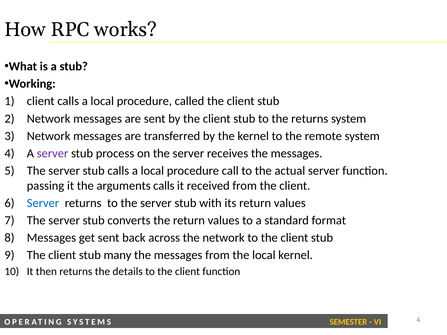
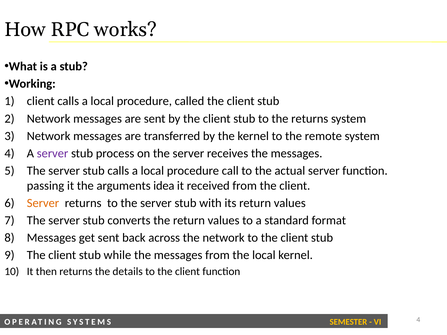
arguments calls: calls -> idea
Server at (43, 203) colour: blue -> orange
many: many -> while
